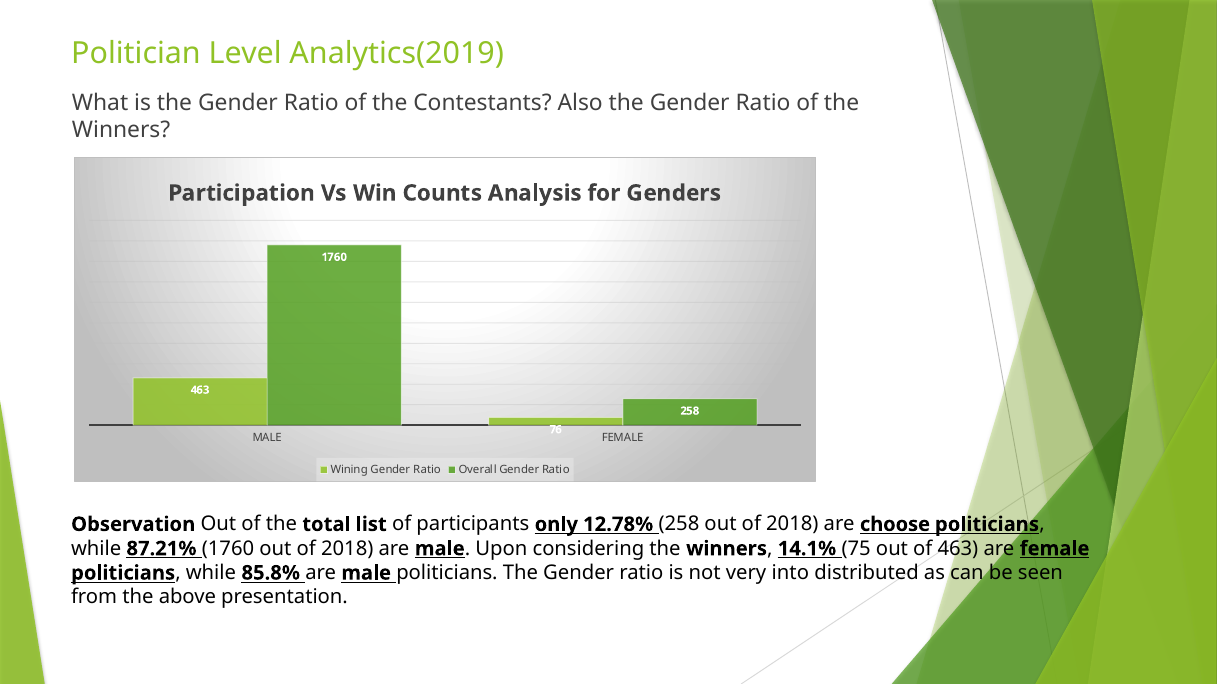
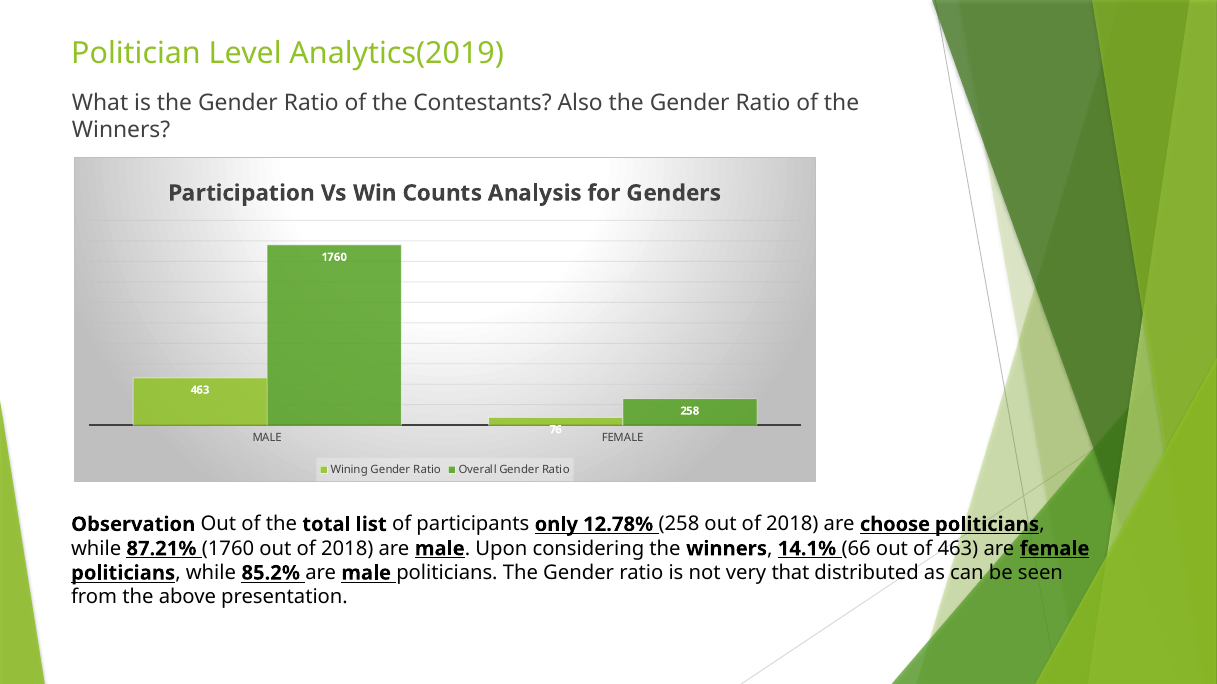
75: 75 -> 66
85.8%: 85.8% -> 85.2%
into: into -> that
